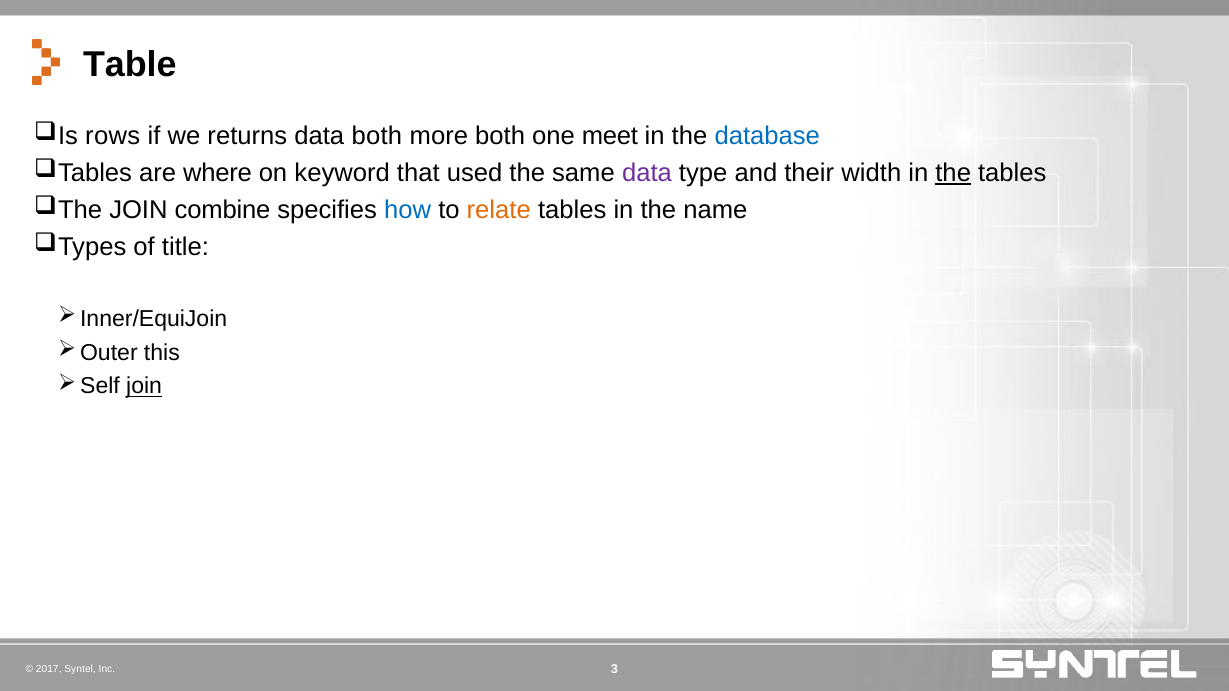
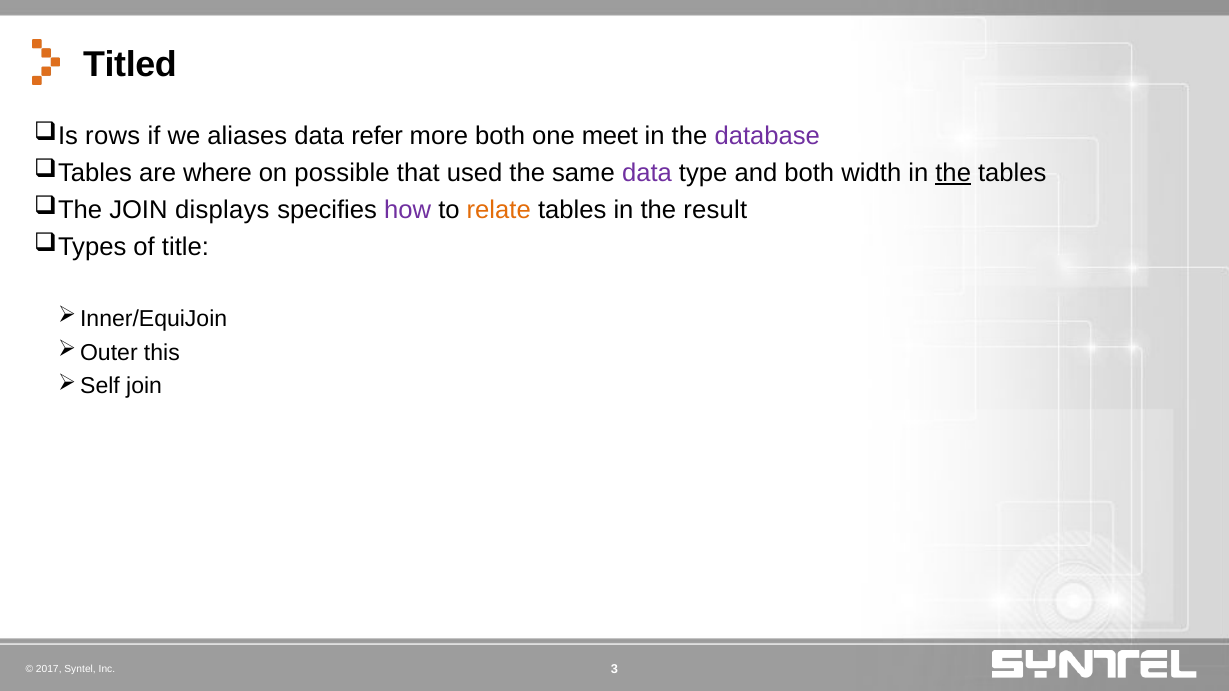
Table: Table -> Titled
returns: returns -> aliases
data both: both -> refer
database colour: blue -> purple
keyword: keyword -> possible
and their: their -> both
combine: combine -> displays
how colour: blue -> purple
name: name -> result
join at (144, 386) underline: present -> none
